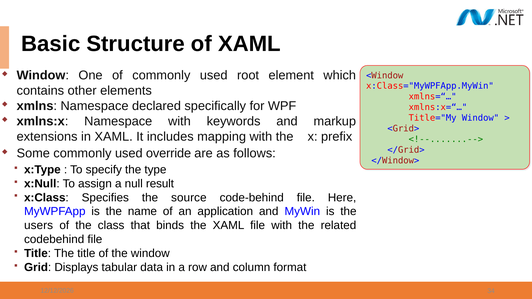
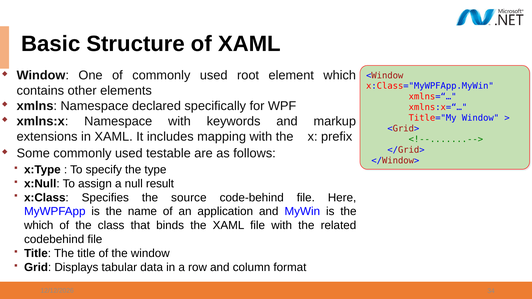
override: override -> testable
users at (39, 226): users -> which
